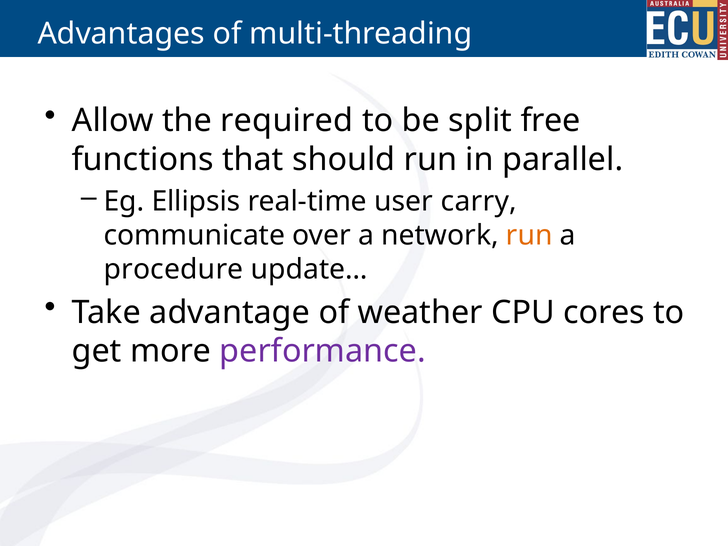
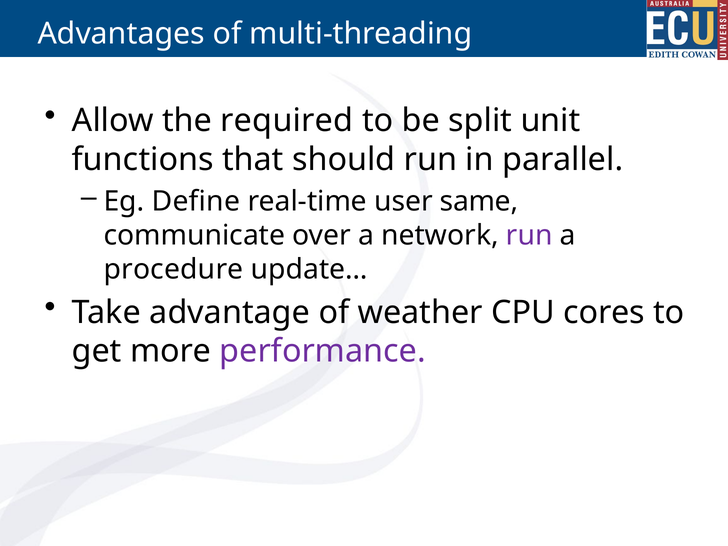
free: free -> unit
Ellipsis: Ellipsis -> Define
carry: carry -> same
run at (529, 235) colour: orange -> purple
